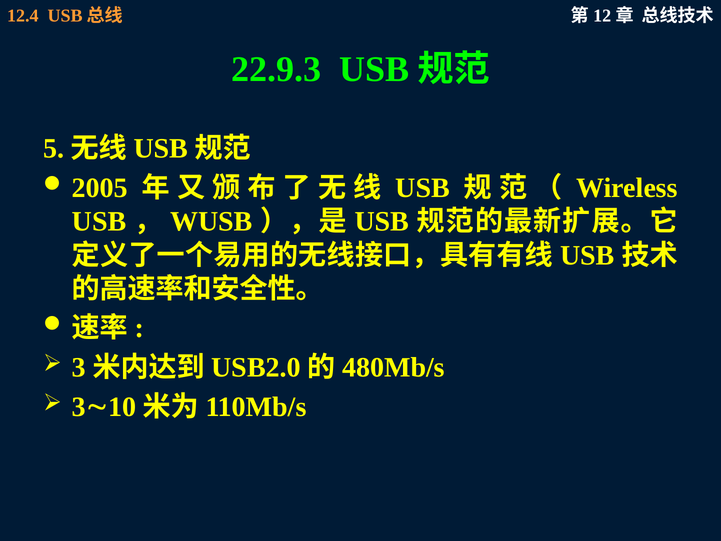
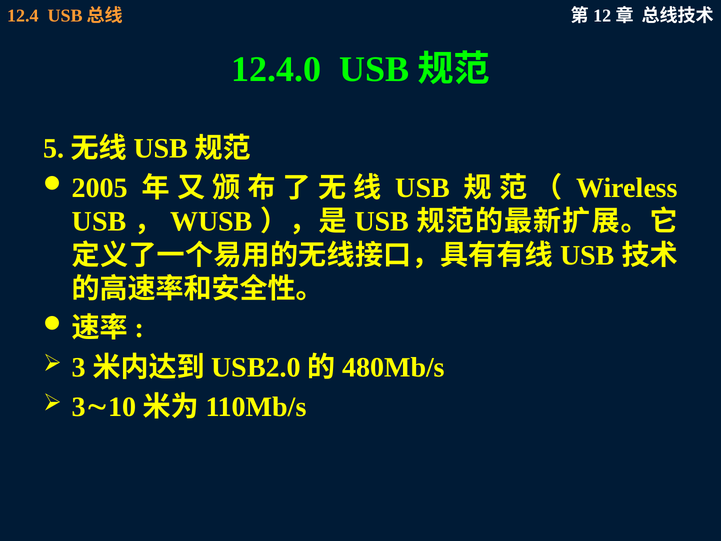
22.9.3: 22.9.3 -> 12.4.0
